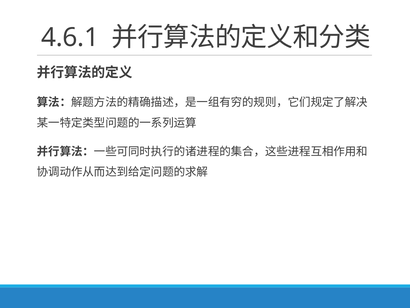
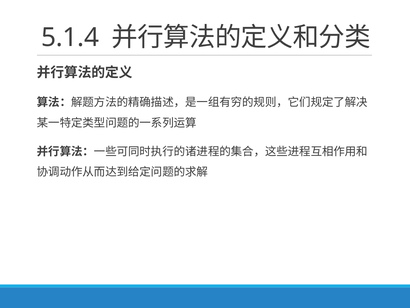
4.6.1: 4.6.1 -> 5.1.4
